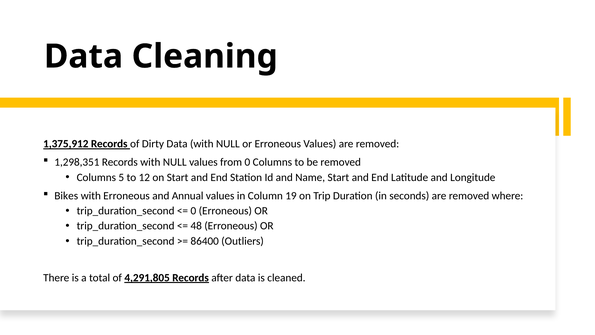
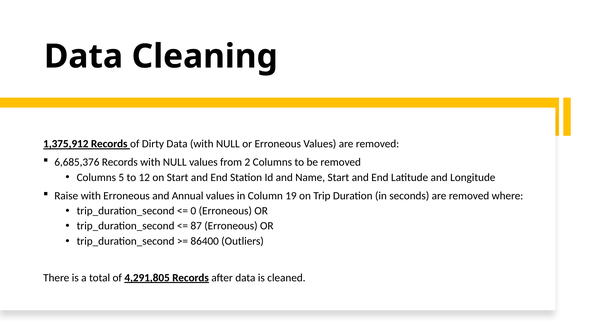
1,298,351: 1,298,351 -> 6,685,376
from 0: 0 -> 2
Bikes: Bikes -> Raise
48: 48 -> 87
